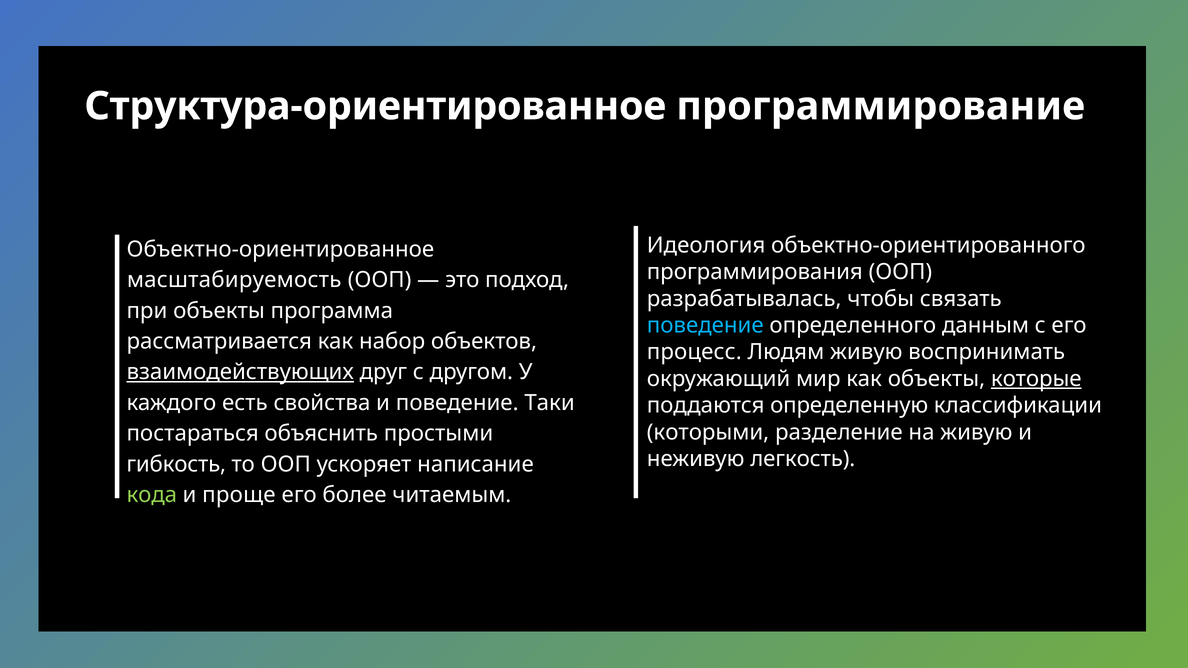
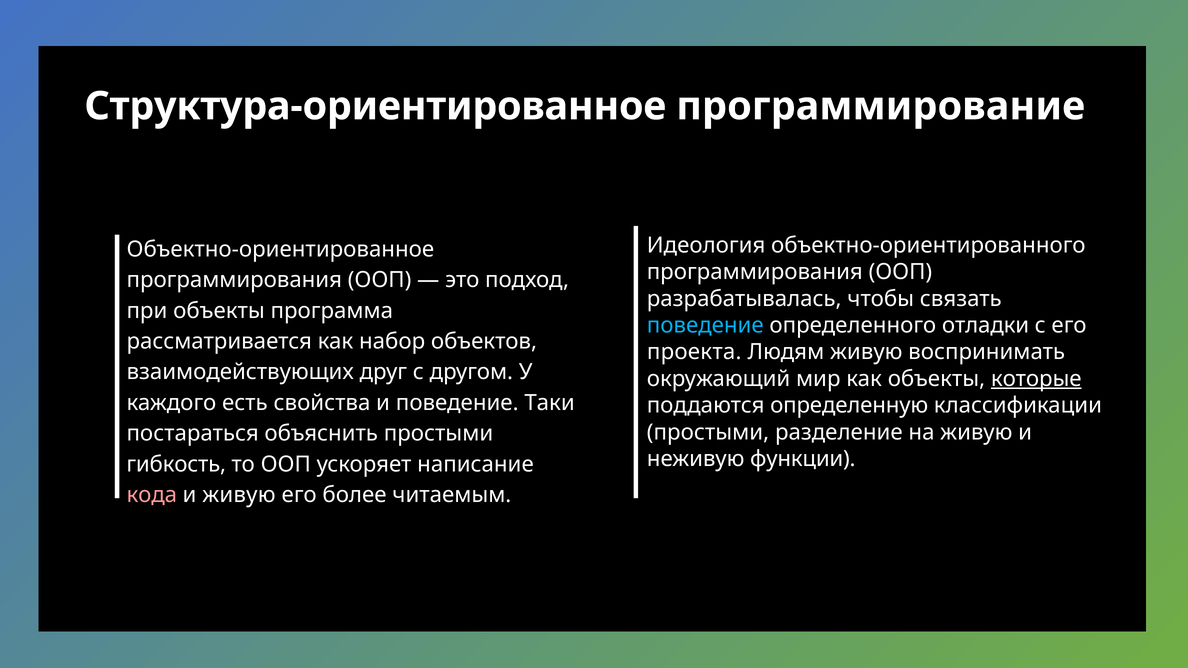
масштабируемость at (234, 280): масштабируемость -> программирования
данным: данным -> отладки
процесс: процесс -> проекта
взаимодействующих underline: present -> none
которыми at (708, 432): которыми -> простыми
легкость: легкость -> функции
кода colour: light green -> pink
и проще: проще -> живую
